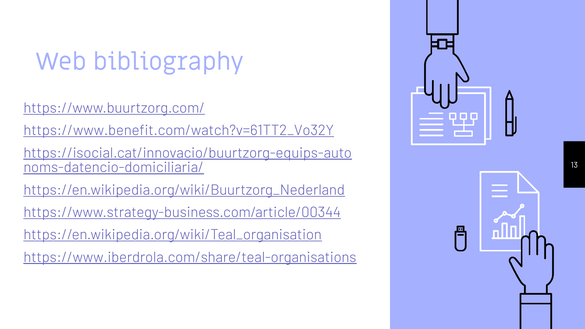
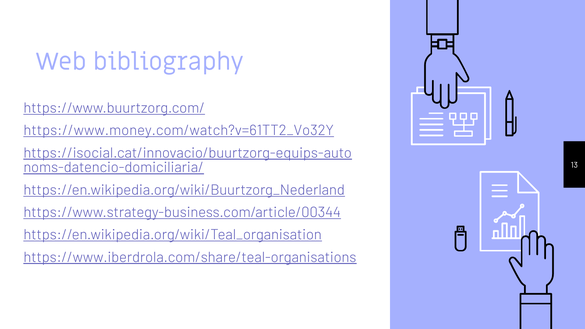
https://www.benefit.com/watch?v=61TT2_Vo32Y: https://www.benefit.com/watch?v=61TT2_Vo32Y -> https://www.money.com/watch?v=61TT2_Vo32Y
